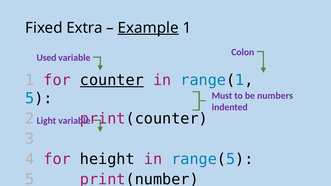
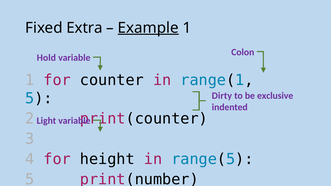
Used: Used -> Hold
counter underline: present -> none
Must: Must -> Dirty
numbers: numbers -> exclusive
